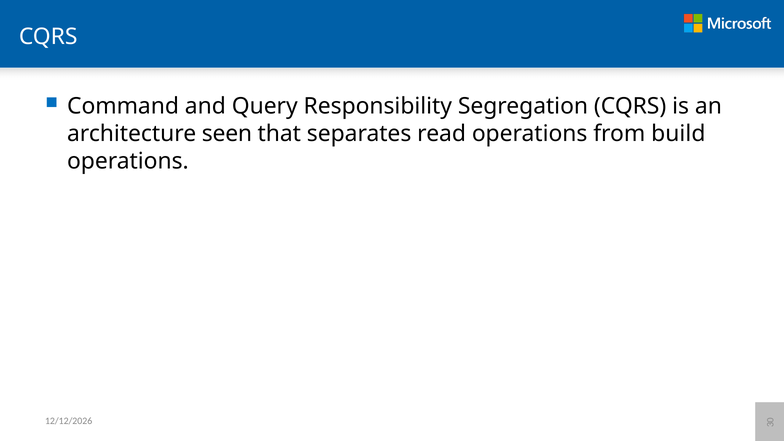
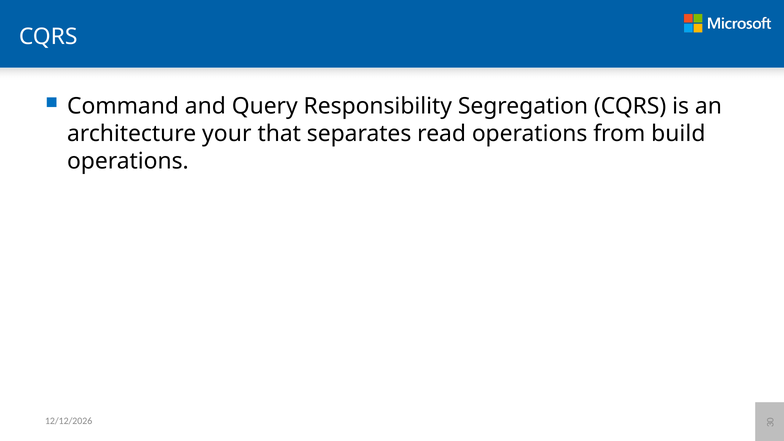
seen: seen -> your
